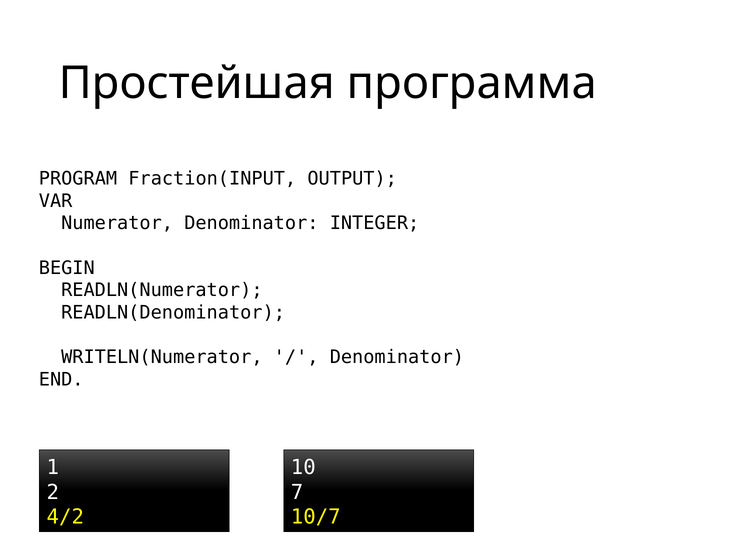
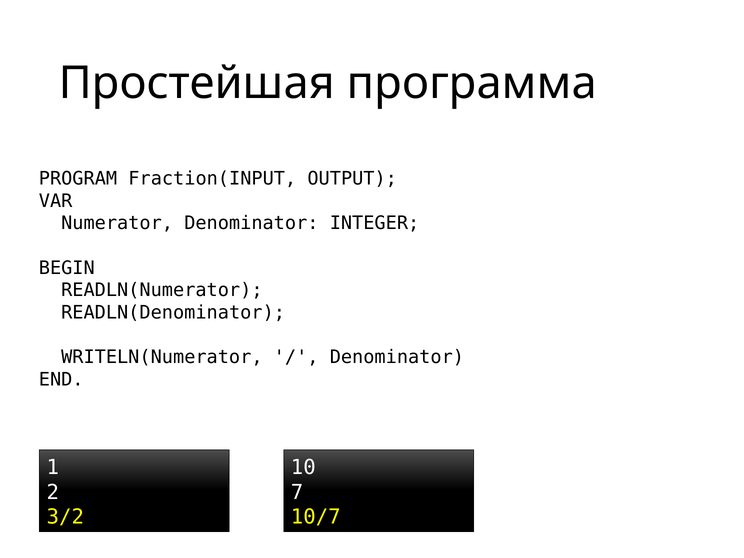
4/2: 4/2 -> 3/2
